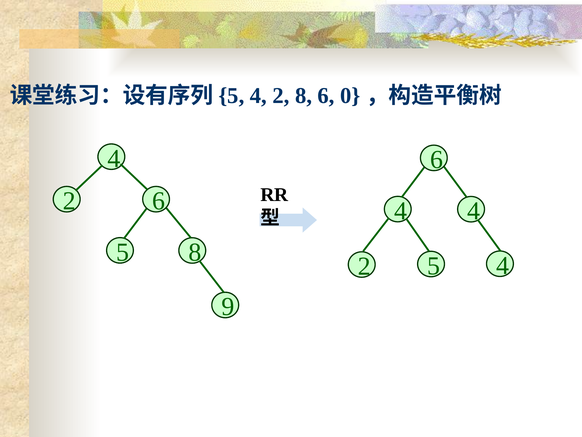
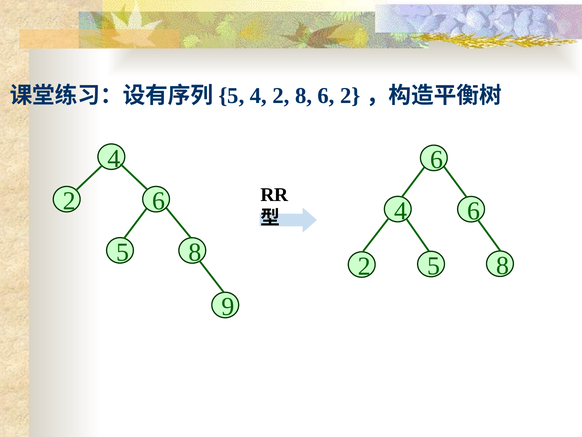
6 0: 0 -> 2
4 at (474, 211): 4 -> 6
4 at (503, 265): 4 -> 8
